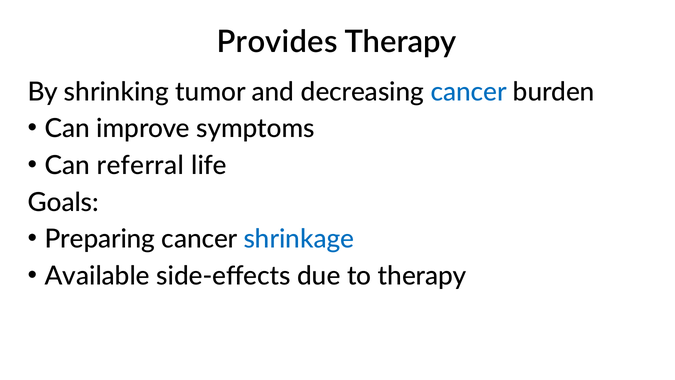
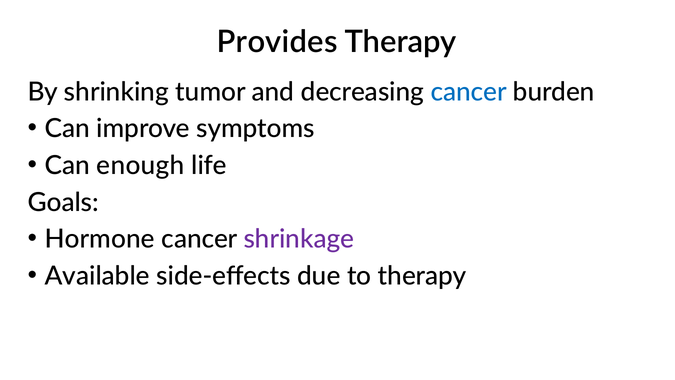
referral: referral -> enough
Preparing: Preparing -> Hormone
shrinkage colour: blue -> purple
